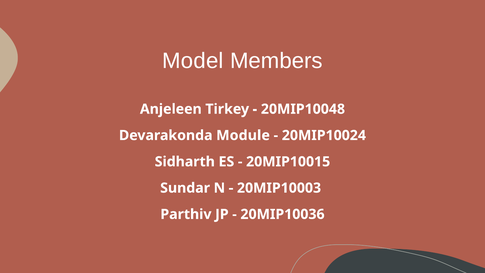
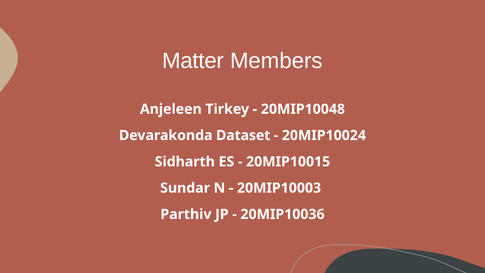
Model: Model -> Matter
Module: Module -> Dataset
